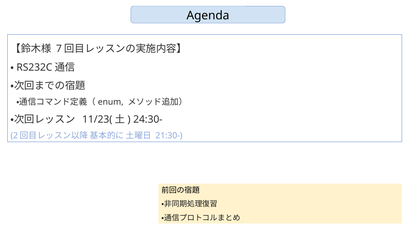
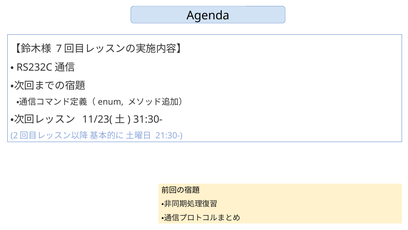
24:30-: 24:30- -> 31:30-
